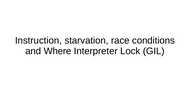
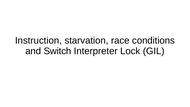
Where: Where -> Switch
